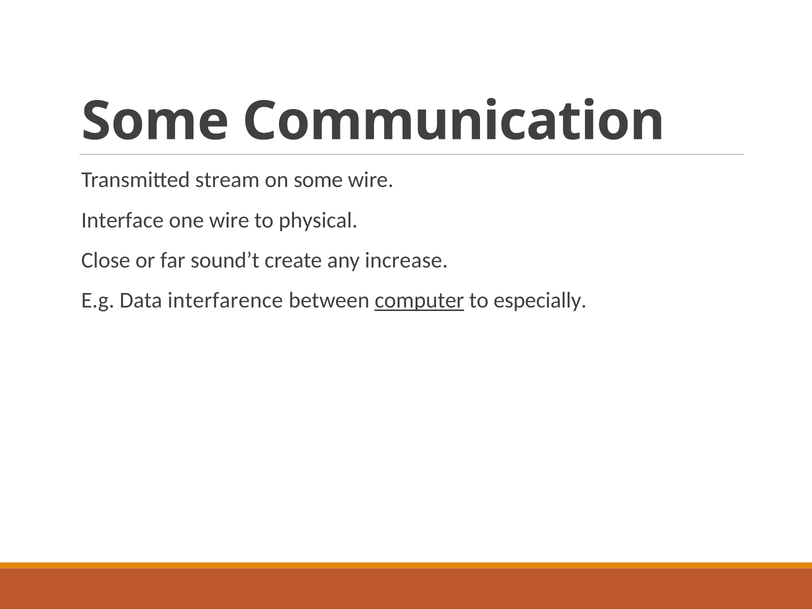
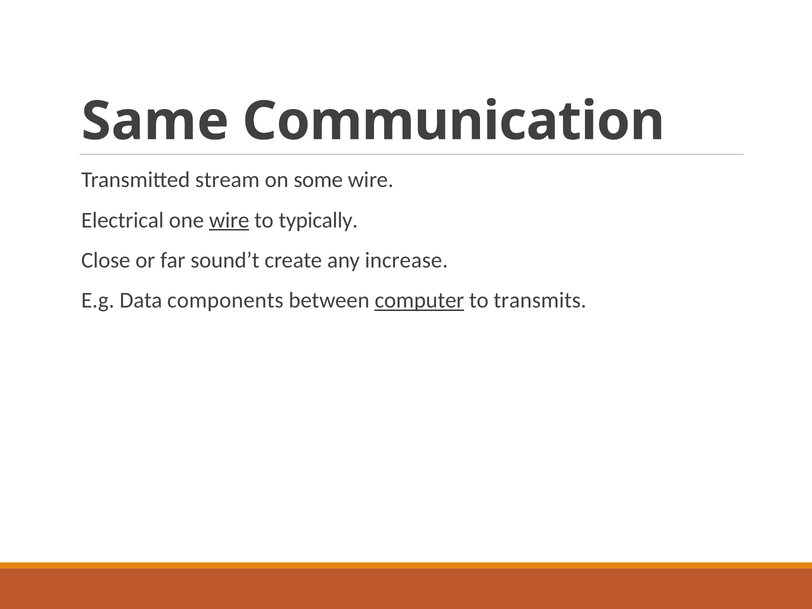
Some at (155, 121): Some -> Same
Interface: Interface -> Electrical
wire at (229, 220) underline: none -> present
physical: physical -> typically
interfarence: interfarence -> components
especially: especially -> transmits
